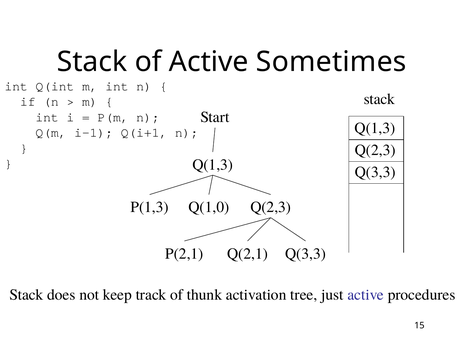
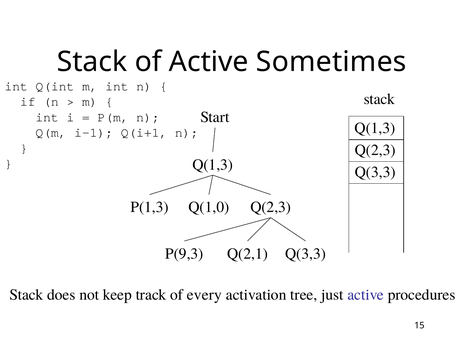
P(2,1: P(2,1 -> P(9,3
thunk: thunk -> every
